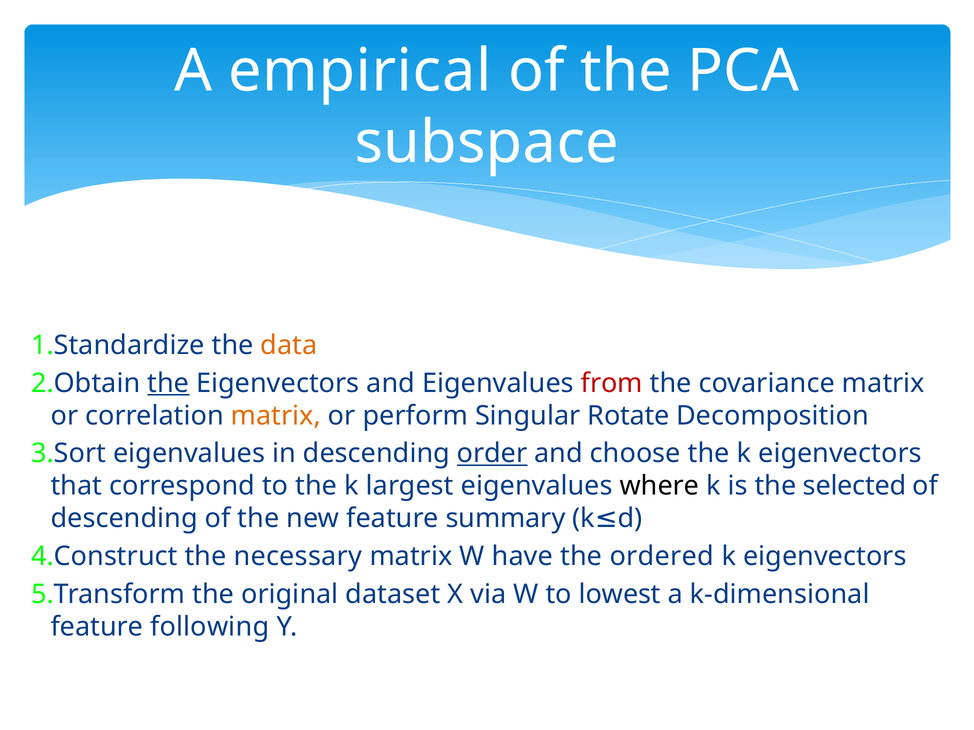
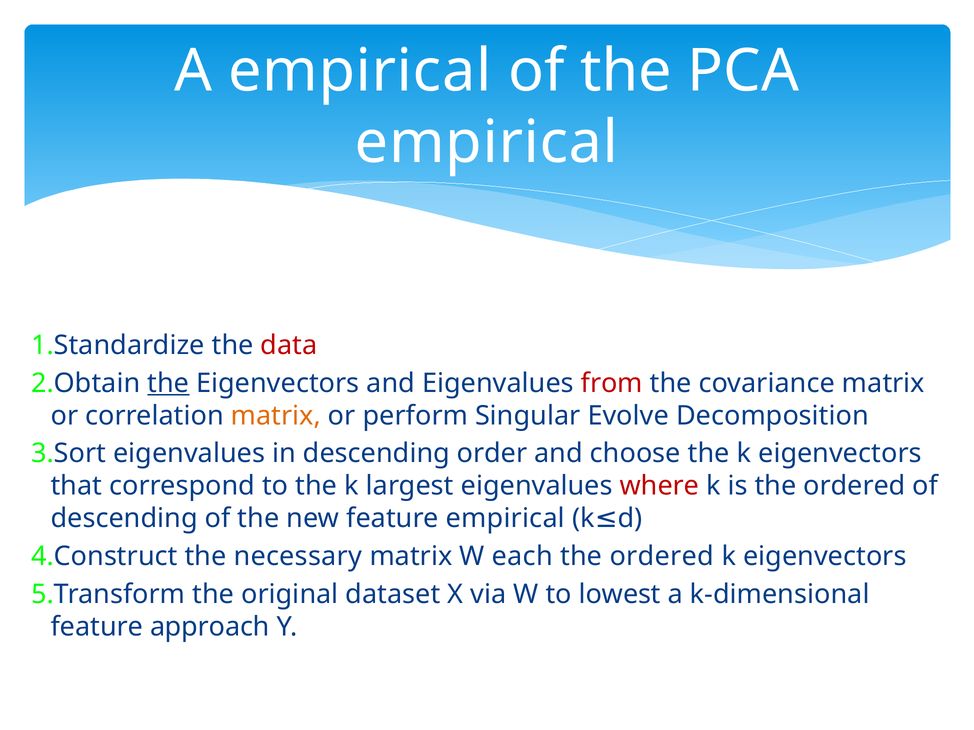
subspace at (487, 143): subspace -> empirical
data colour: orange -> red
Rotate: Rotate -> Evolve
order underline: present -> none
where colour: black -> red
is the selected: selected -> ordered
feature summary: summary -> empirical
have: have -> each
following: following -> approach
